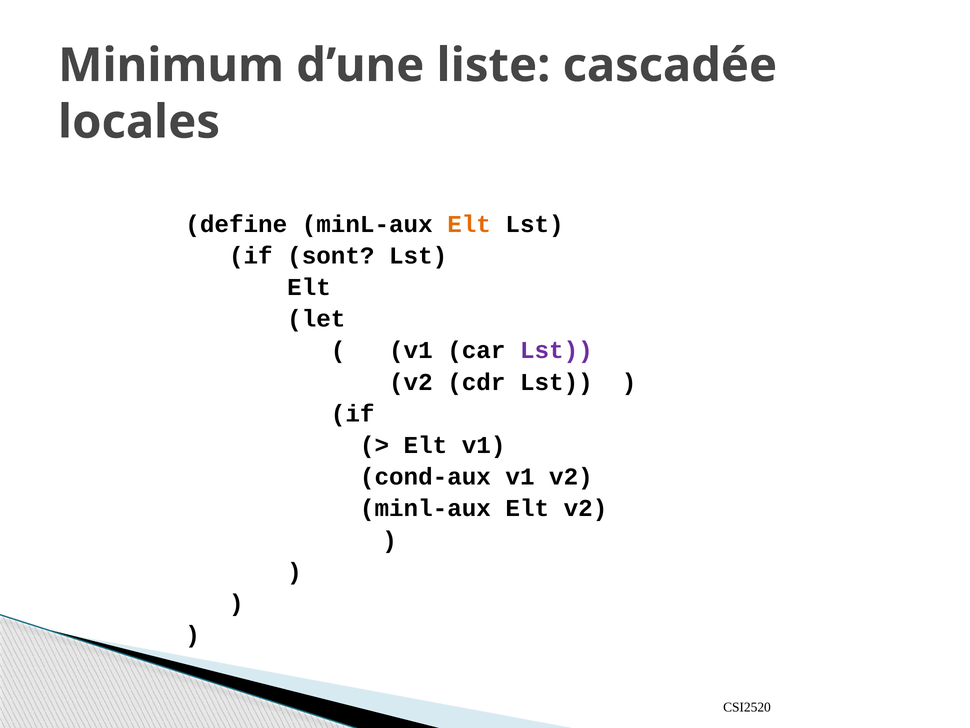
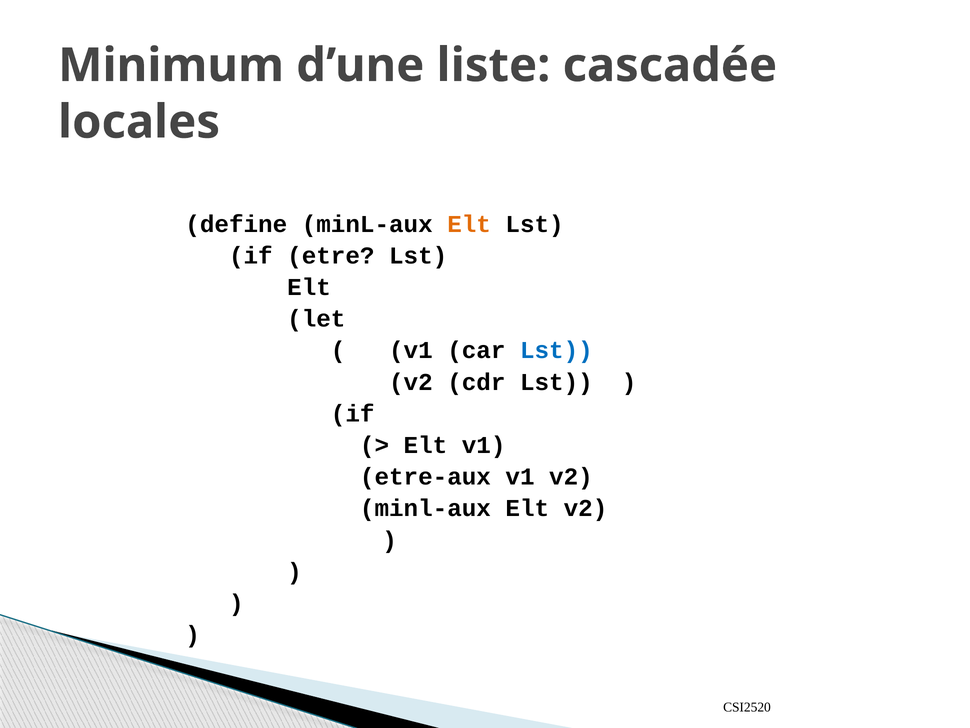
sont: sont -> etre
Lst at (556, 350) colour: purple -> blue
cond-aux: cond-aux -> etre-aux
